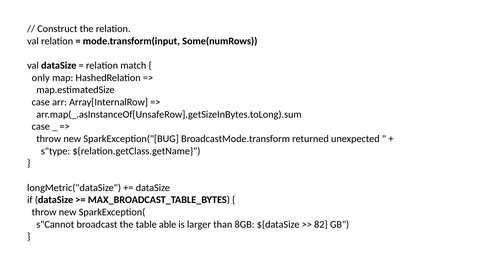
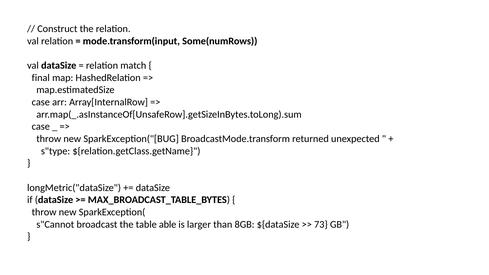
only: only -> final
82: 82 -> 73
